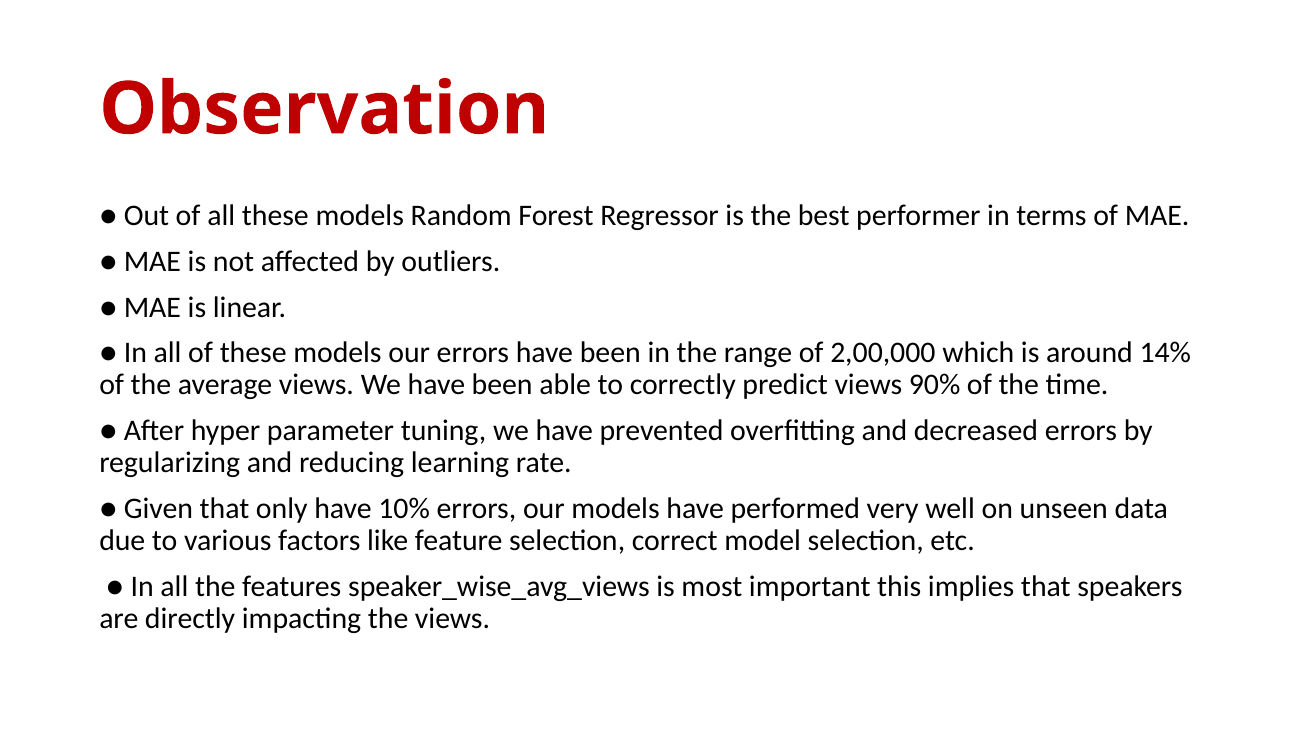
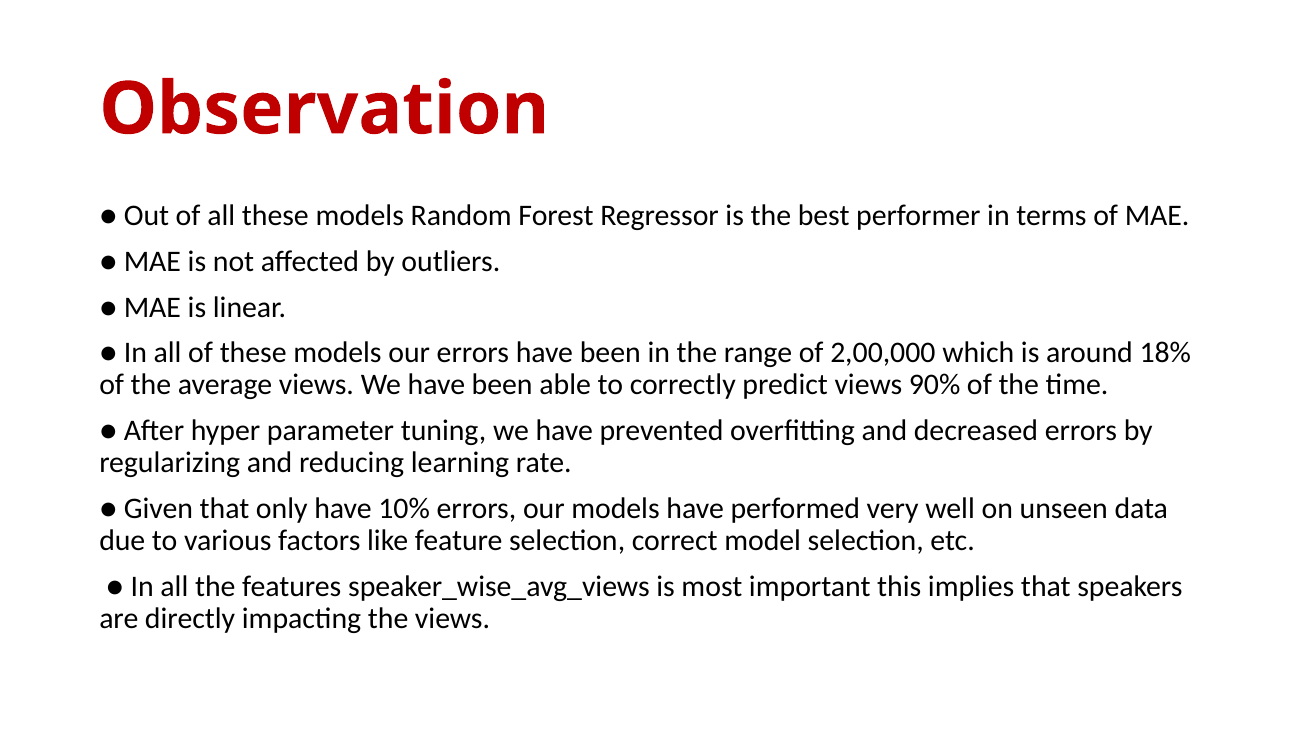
14%: 14% -> 18%
